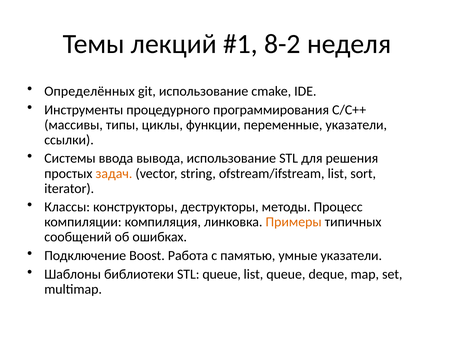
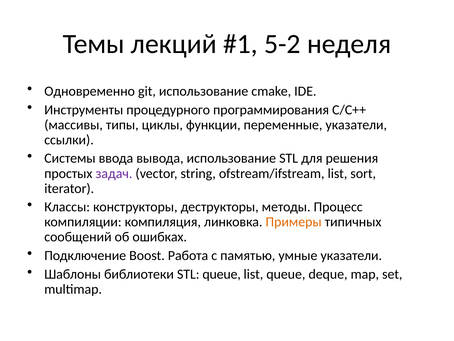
8-2: 8-2 -> 5-2
Определённых: Определённых -> Одновременно
задач colour: orange -> purple
